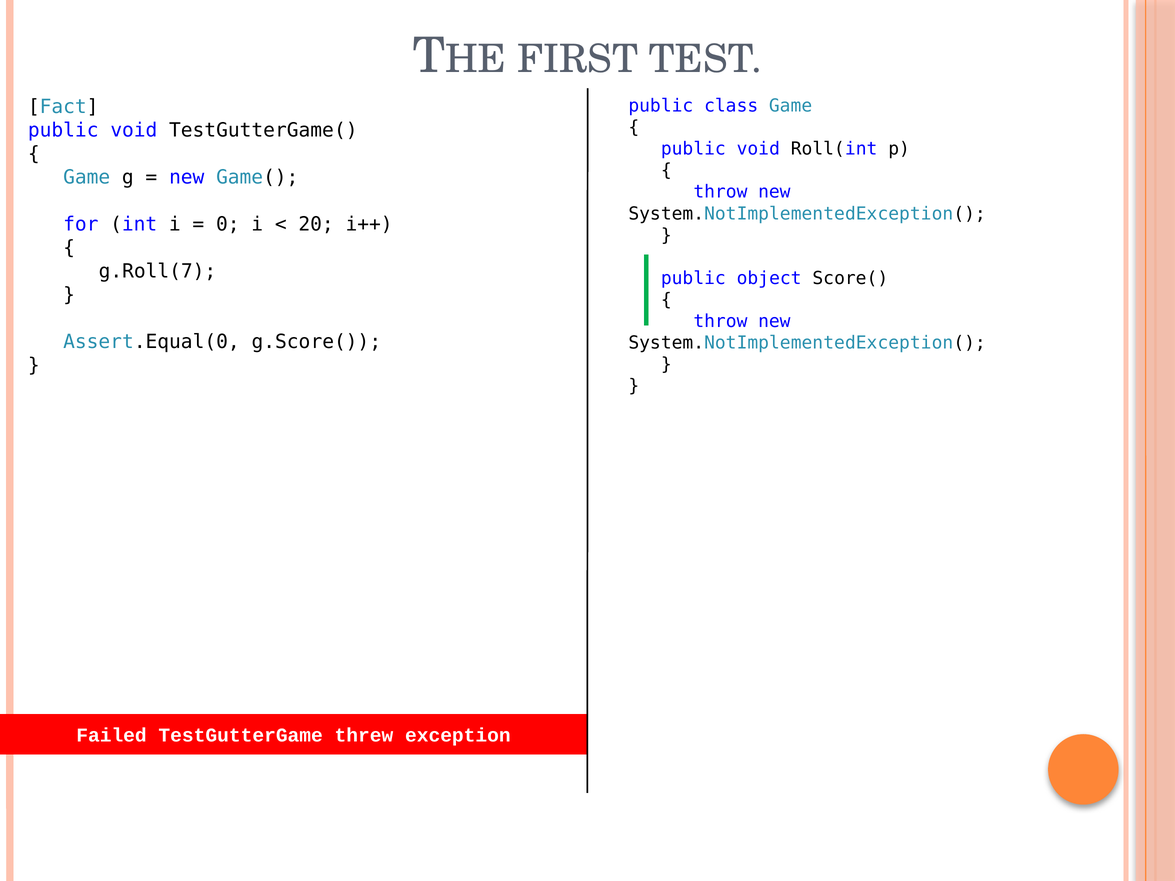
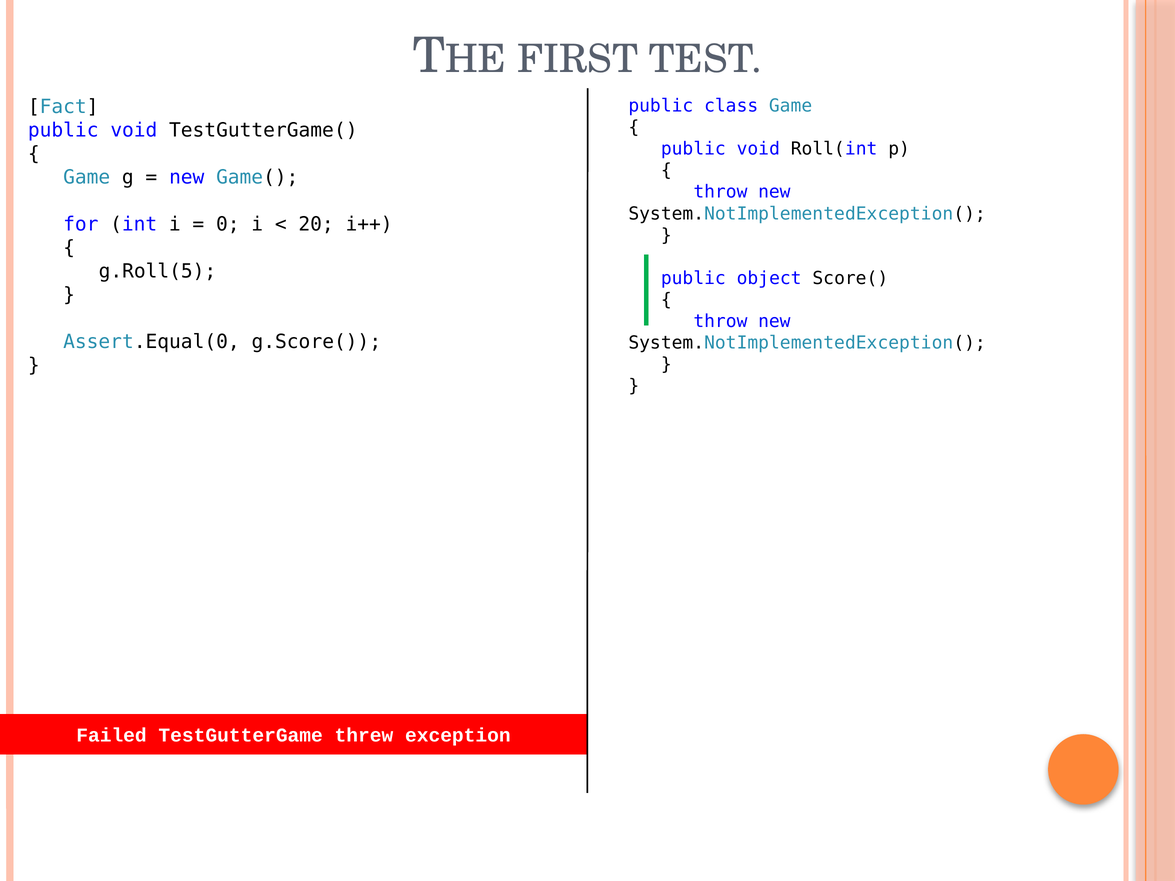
g.Roll(7: g.Roll(7 -> g.Roll(5
